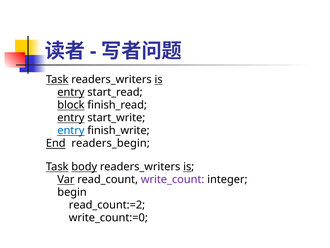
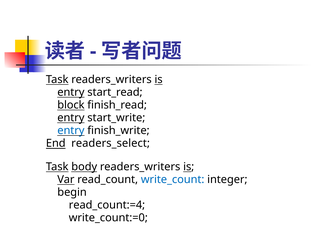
readers_begin: readers_begin -> readers_select
write_count colour: purple -> blue
read_count:=2: read_count:=2 -> read_count:=4
